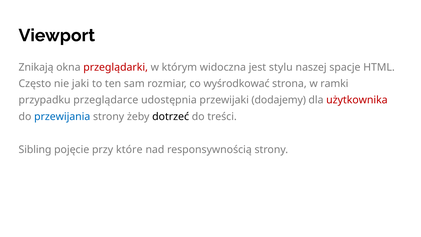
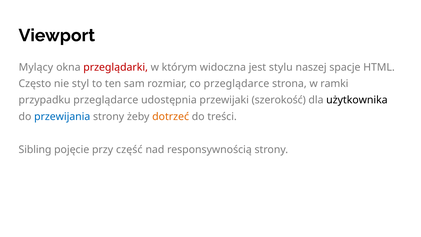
Znikają: Znikają -> Mylący
jaki: jaki -> styl
co wyśrodkować: wyśrodkować -> przeglądarce
dodajemy: dodajemy -> szerokość
użytkownika colour: red -> black
dotrzeć colour: black -> orange
które: które -> część
